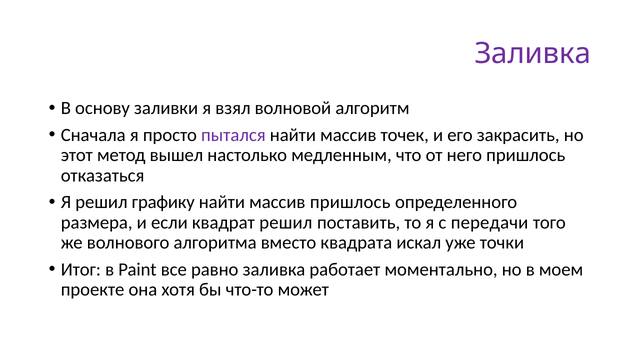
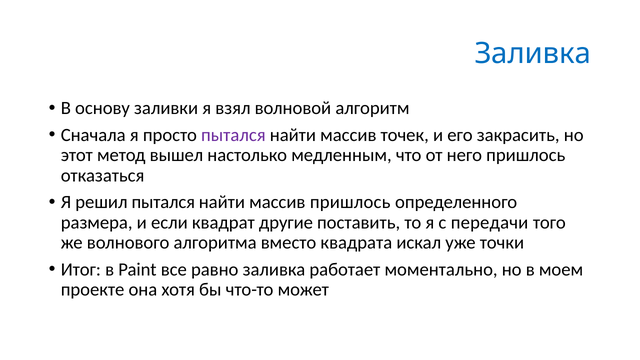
Заливка at (533, 54) colour: purple -> blue
решил графику: графику -> пытался
квадрат решил: решил -> другие
